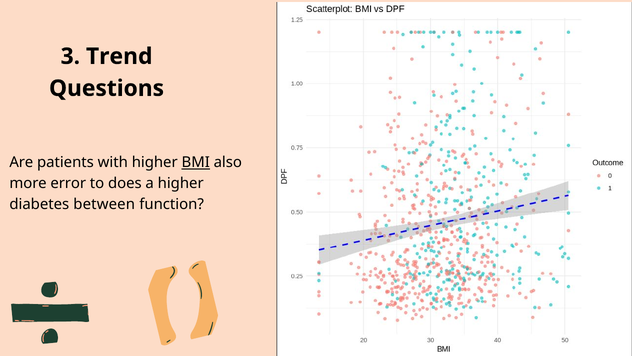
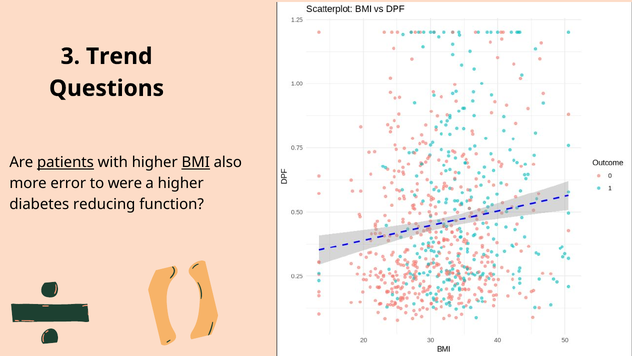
patients underline: none -> present
does: does -> were
between: between -> reducing
